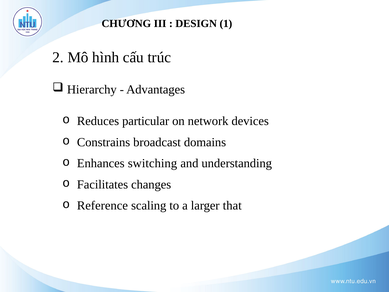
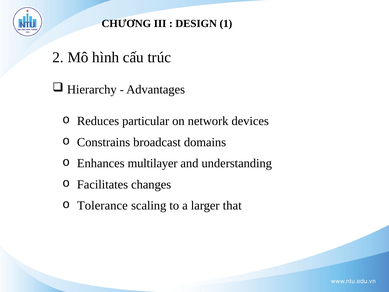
switching: switching -> multilayer
Reference: Reference -> Tolerance
